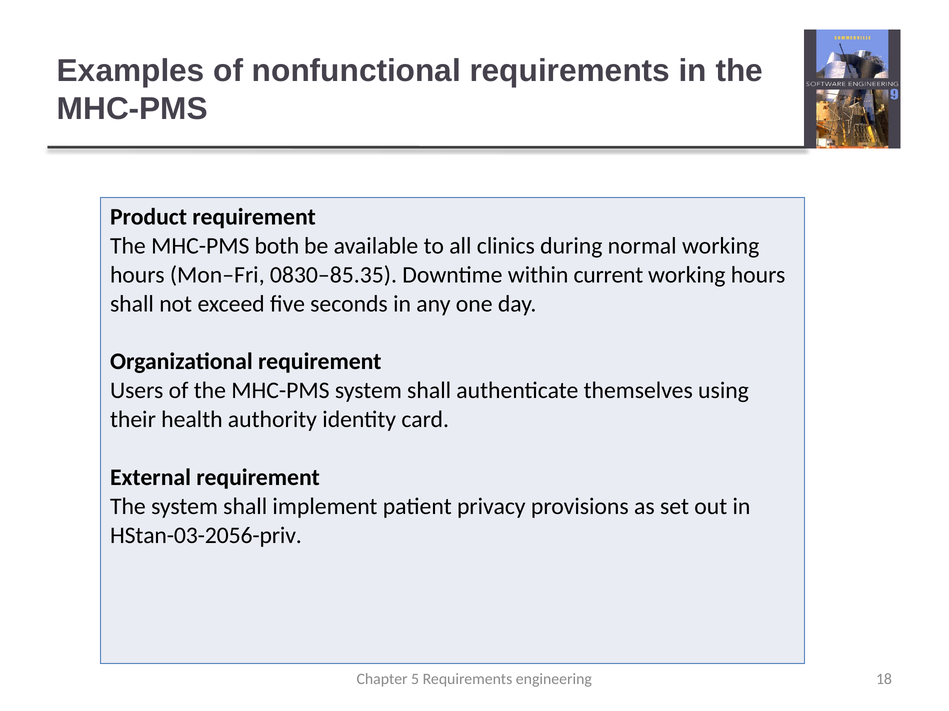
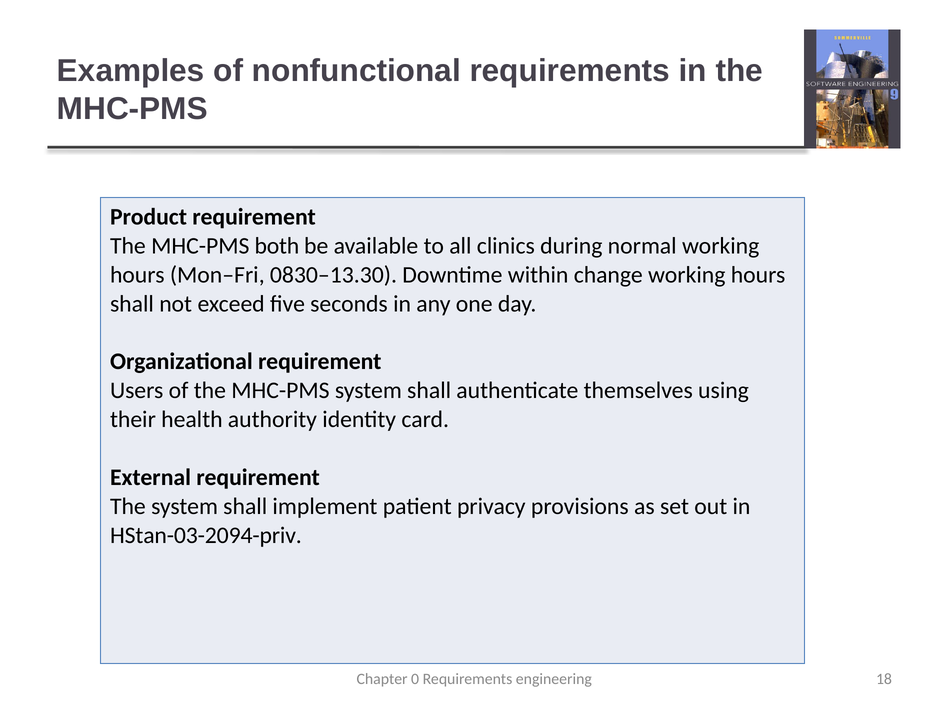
0830–85.35: 0830–85.35 -> 0830–13.30
current: current -> change
HStan-03-2056-priv: HStan-03-2056-priv -> HStan-03-2094-priv
5: 5 -> 0
